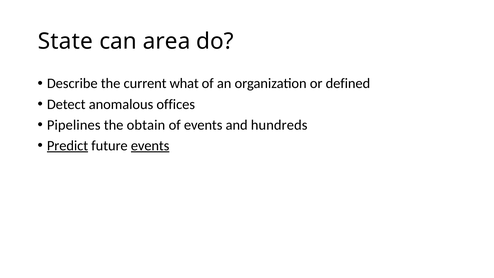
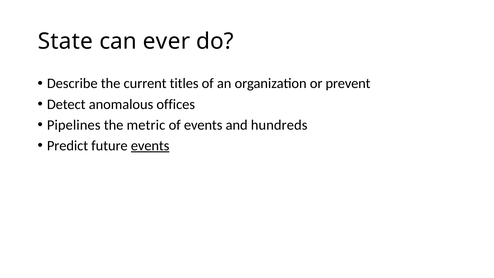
area: area -> ever
what: what -> titles
defined: defined -> prevent
obtain: obtain -> metric
Predict underline: present -> none
